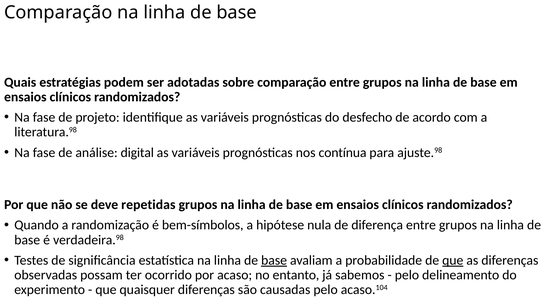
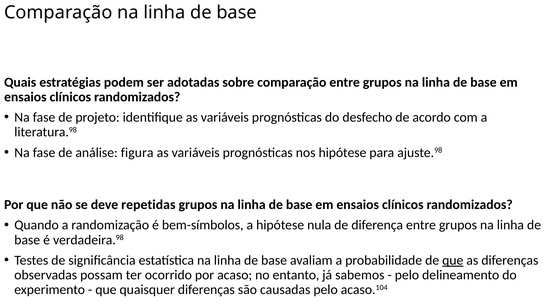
digital: digital -> figura
nos contínua: contínua -> hipótese
base at (274, 260) underline: present -> none
